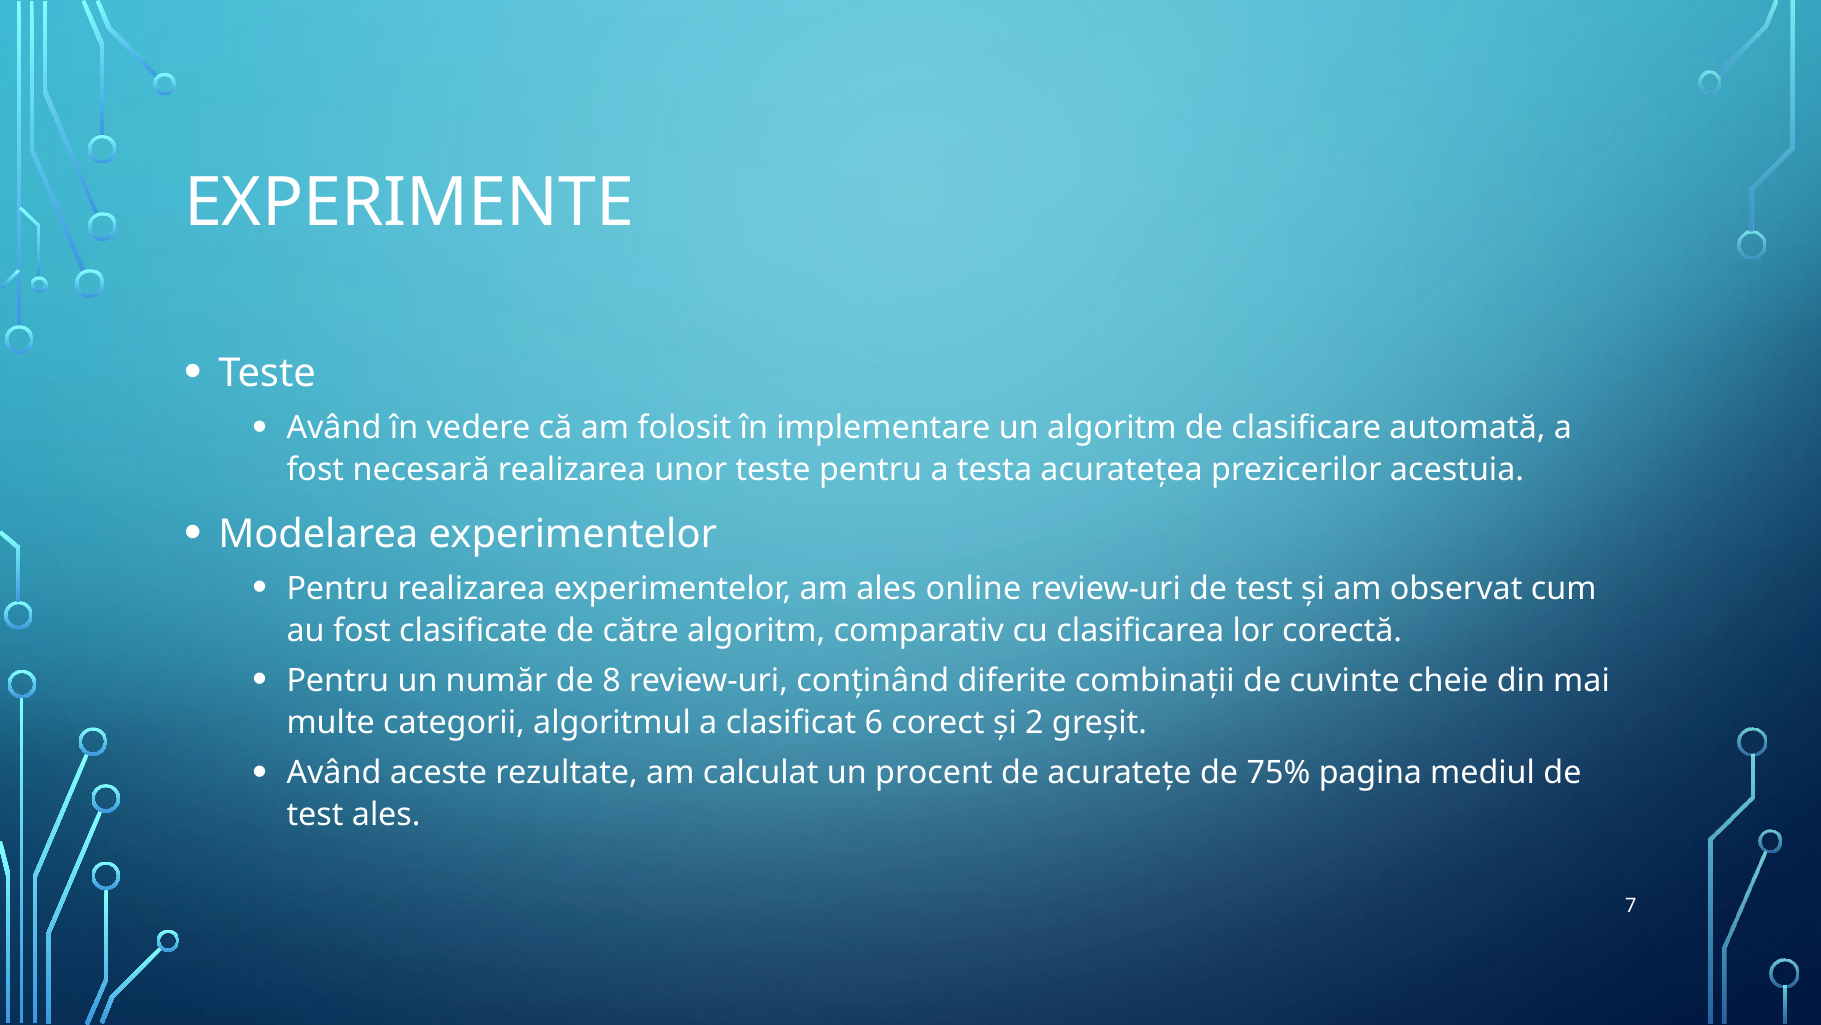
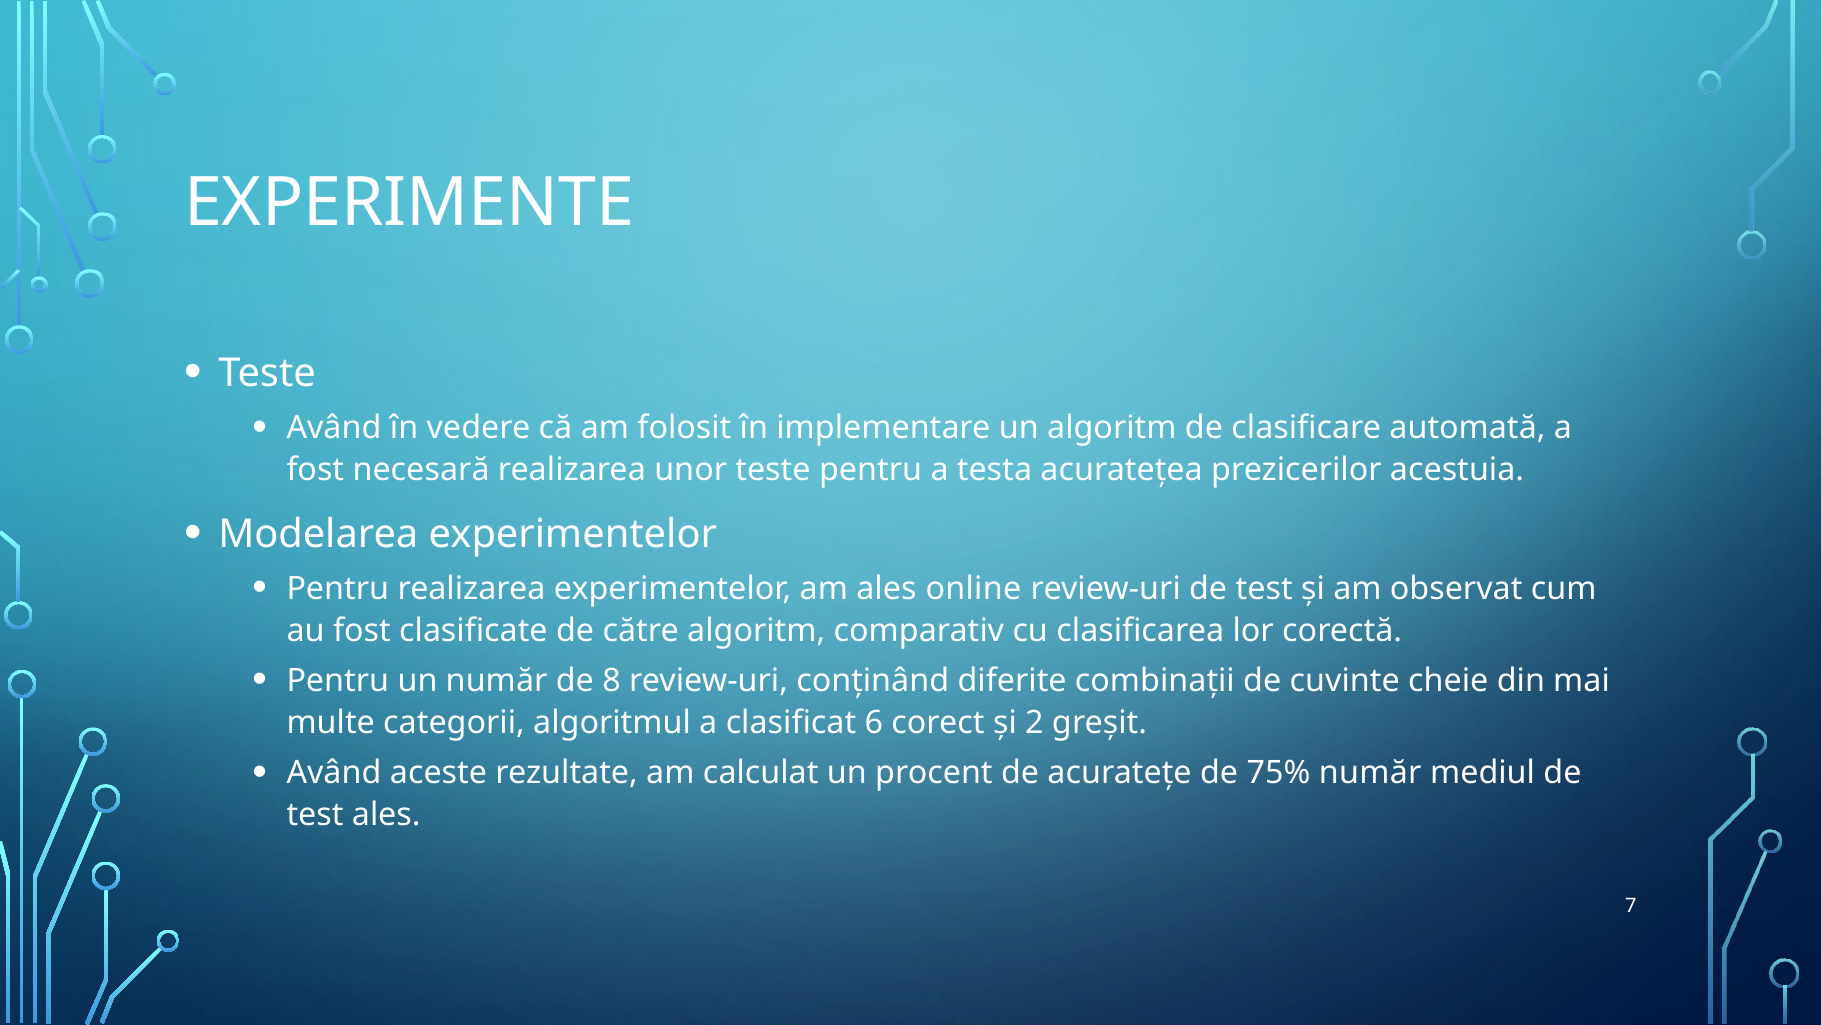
75% pagina: pagina -> număr
